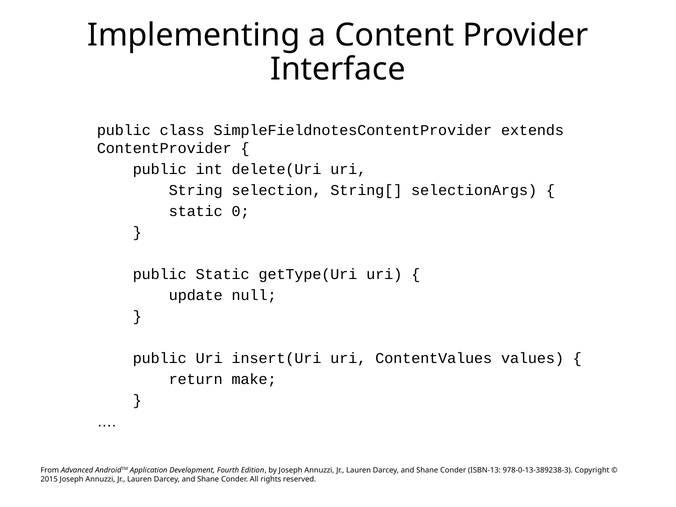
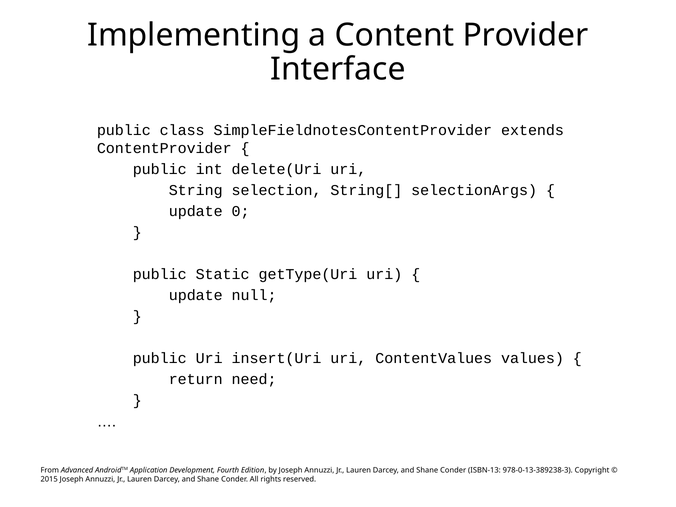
static at (196, 211): static -> update
make: make -> need
